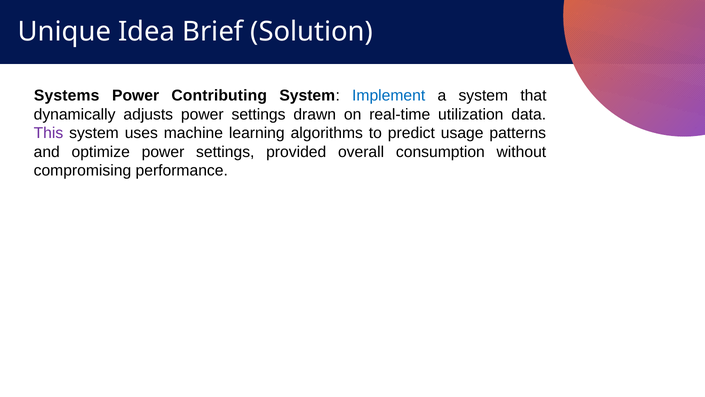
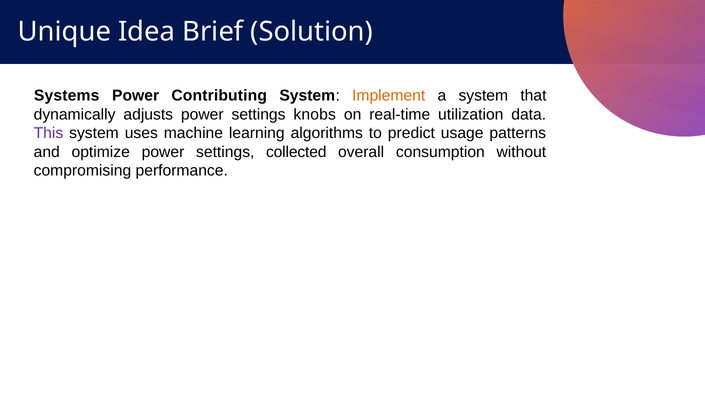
Implement colour: blue -> orange
drawn: drawn -> knobs
provided: provided -> collected
